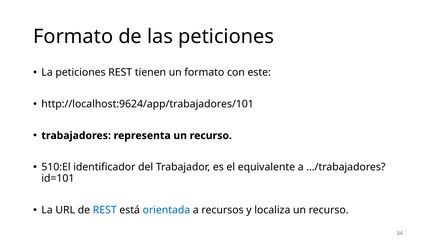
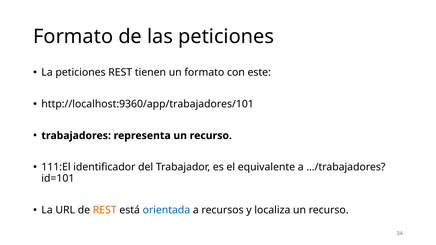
http://localhost:9624/app/trabajadores/101: http://localhost:9624/app/trabajadores/101 -> http://localhost:9360/app/trabajadores/101
510:El: 510:El -> 111:El
REST at (105, 210) colour: blue -> orange
